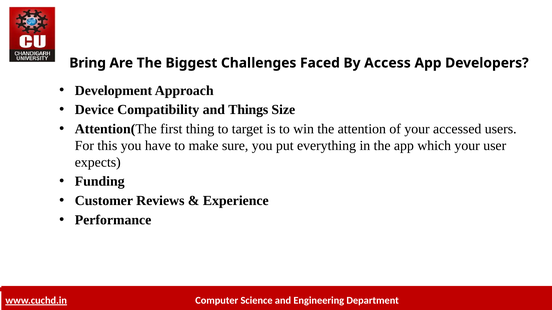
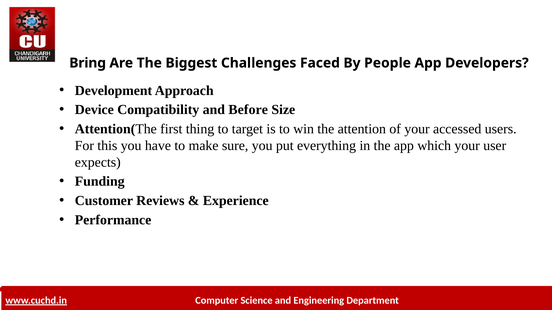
Access: Access -> People
Things: Things -> Before
